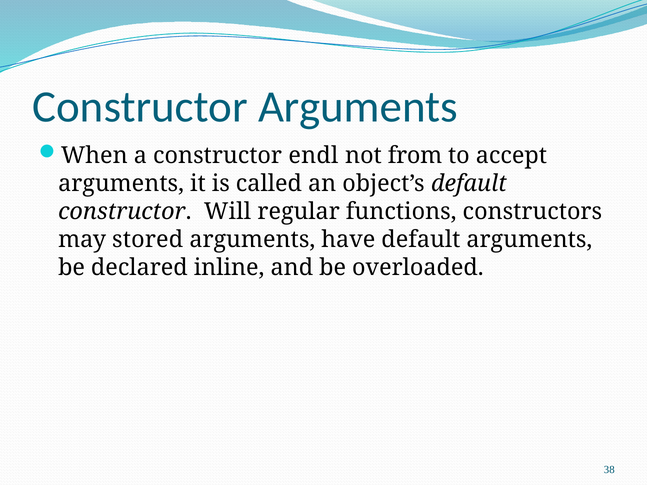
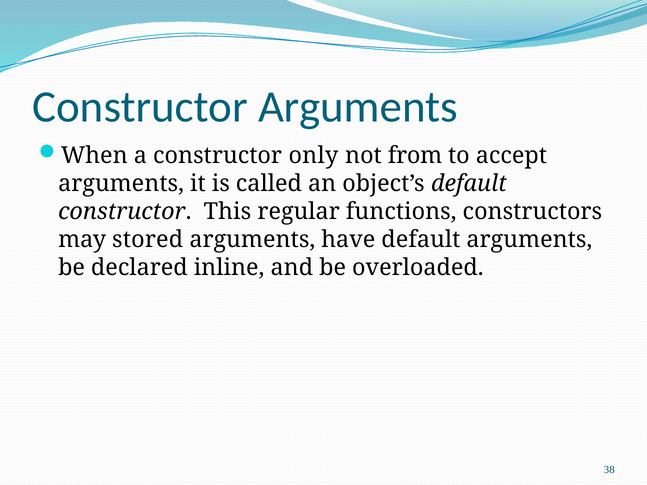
endl: endl -> only
Will: Will -> This
